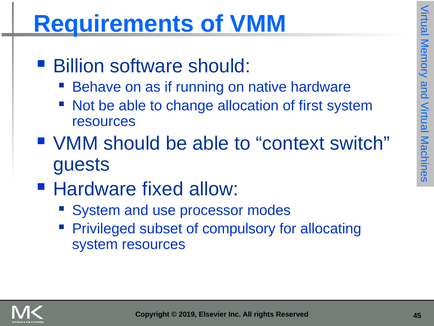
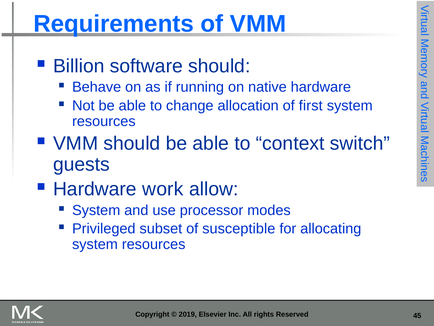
fixed: fixed -> work
compulsory: compulsory -> susceptible
